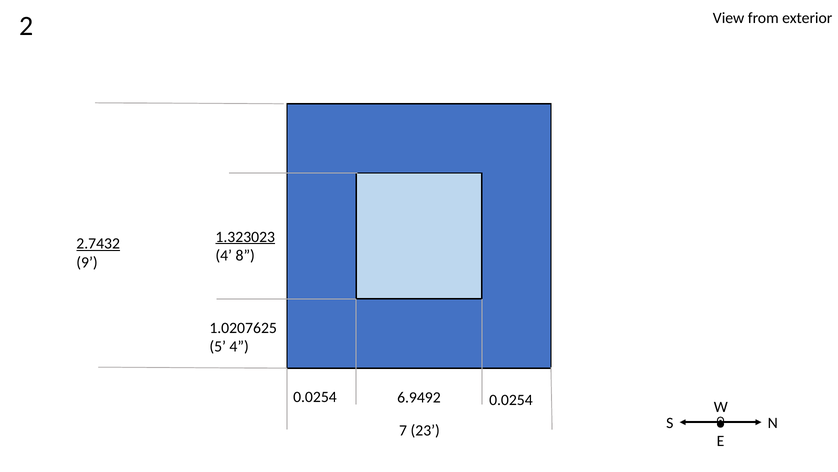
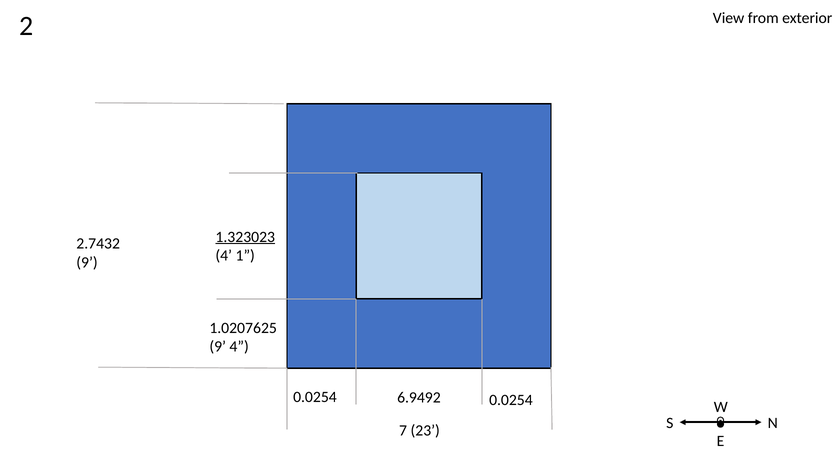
2.7432 underline: present -> none
8: 8 -> 1
5 at (218, 346): 5 -> 9
